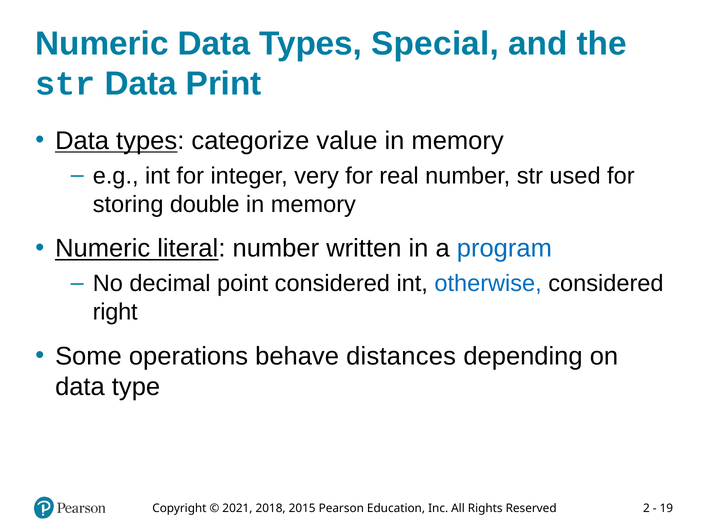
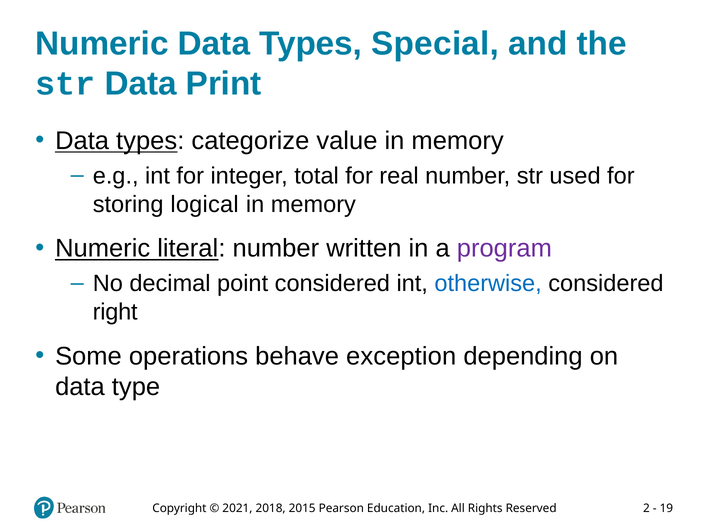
very: very -> total
double: double -> logical
program colour: blue -> purple
distances: distances -> exception
